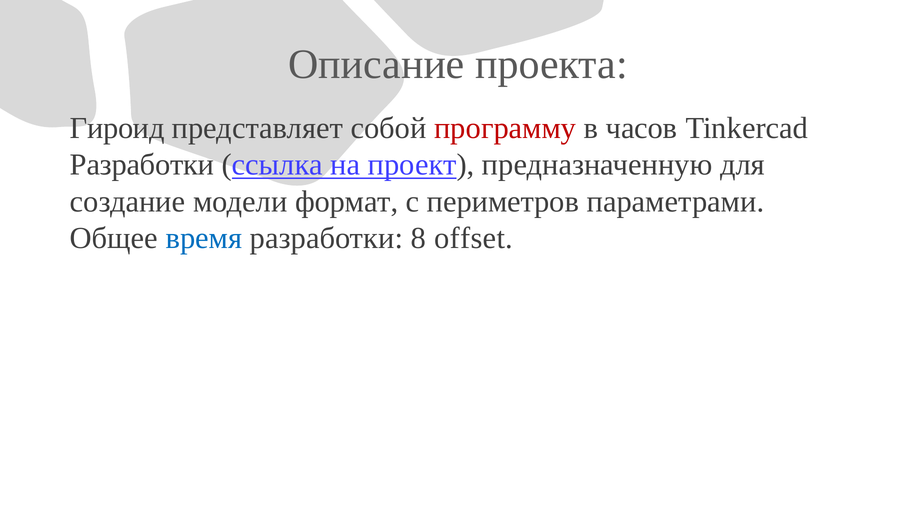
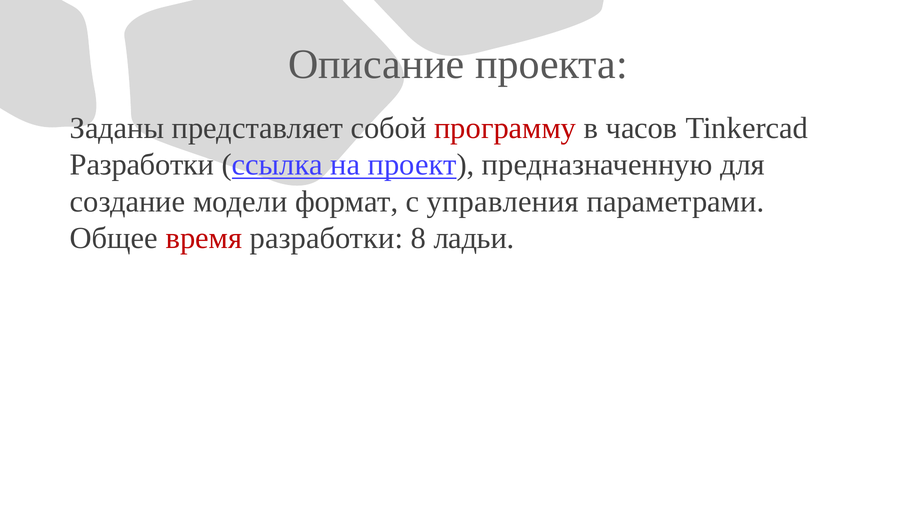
Гироид: Гироид -> Заданы
периметров: периметров -> управления
время colour: blue -> red
offset: offset -> ладьи
